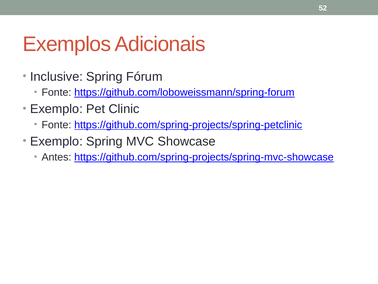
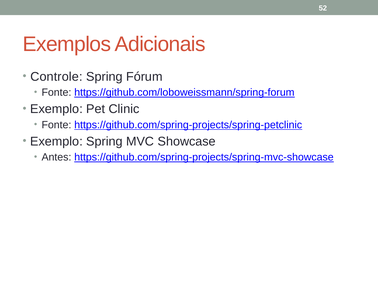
Inclusive: Inclusive -> Controle
